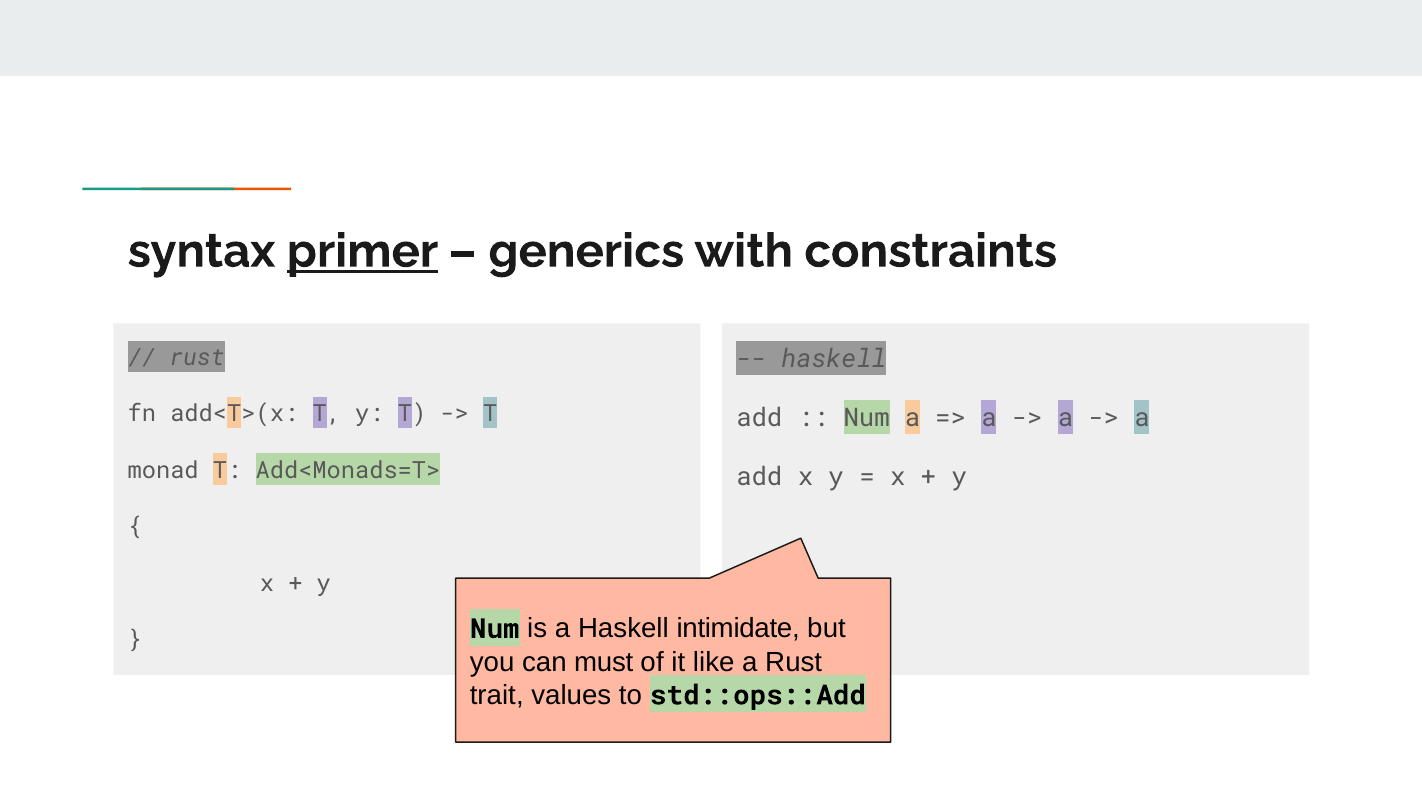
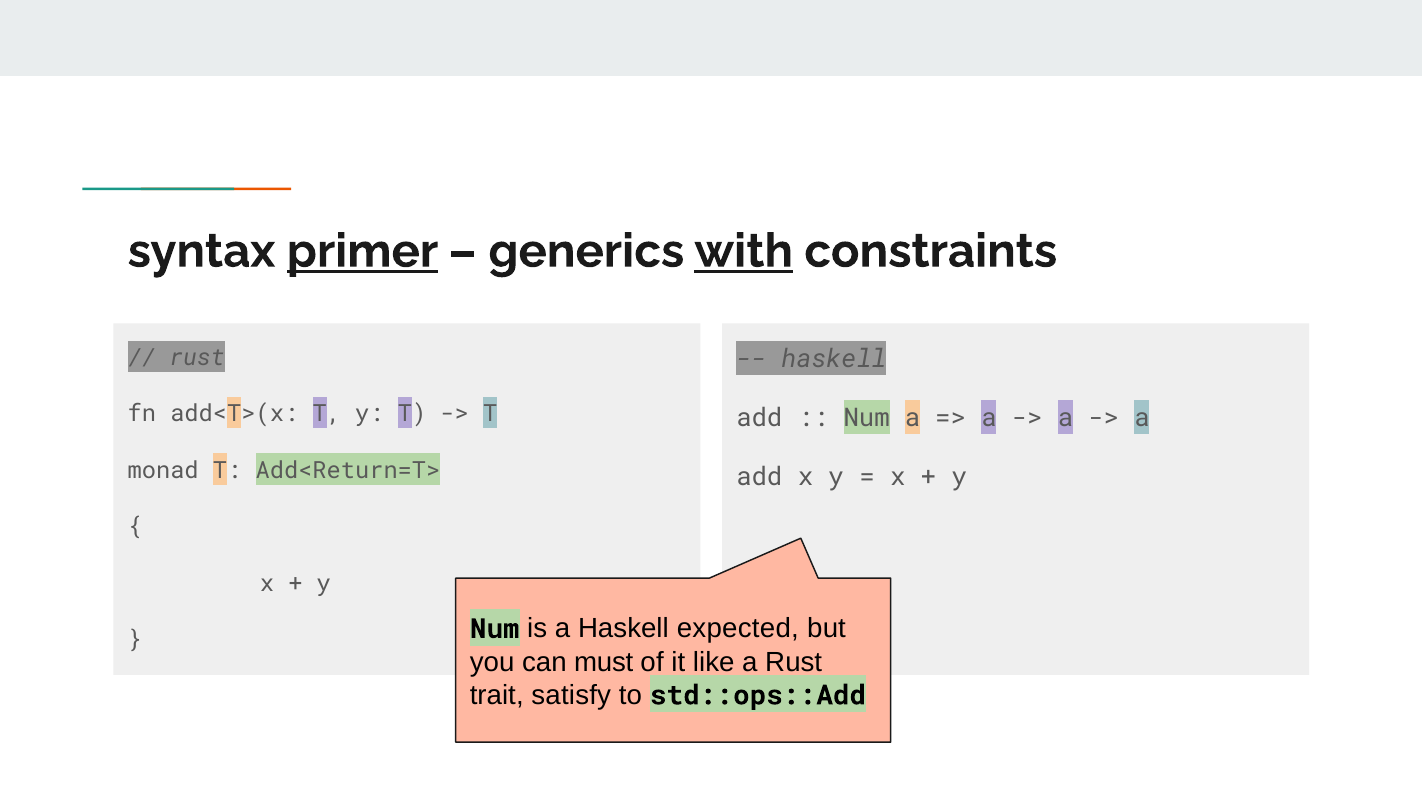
with underline: none -> present
Add<Monads=T>: Add<Monads=T> -> Add<Return=T>
intimidate: intimidate -> expected
values: values -> satisfy
